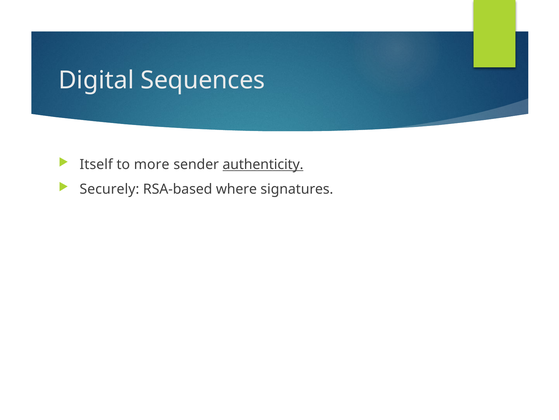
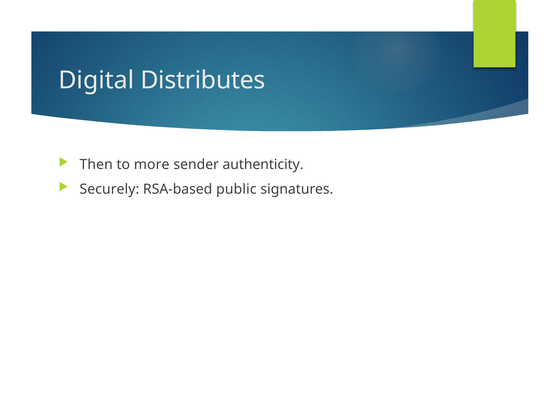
Sequences: Sequences -> Distributes
Itself: Itself -> Then
authenticity underline: present -> none
where: where -> public
